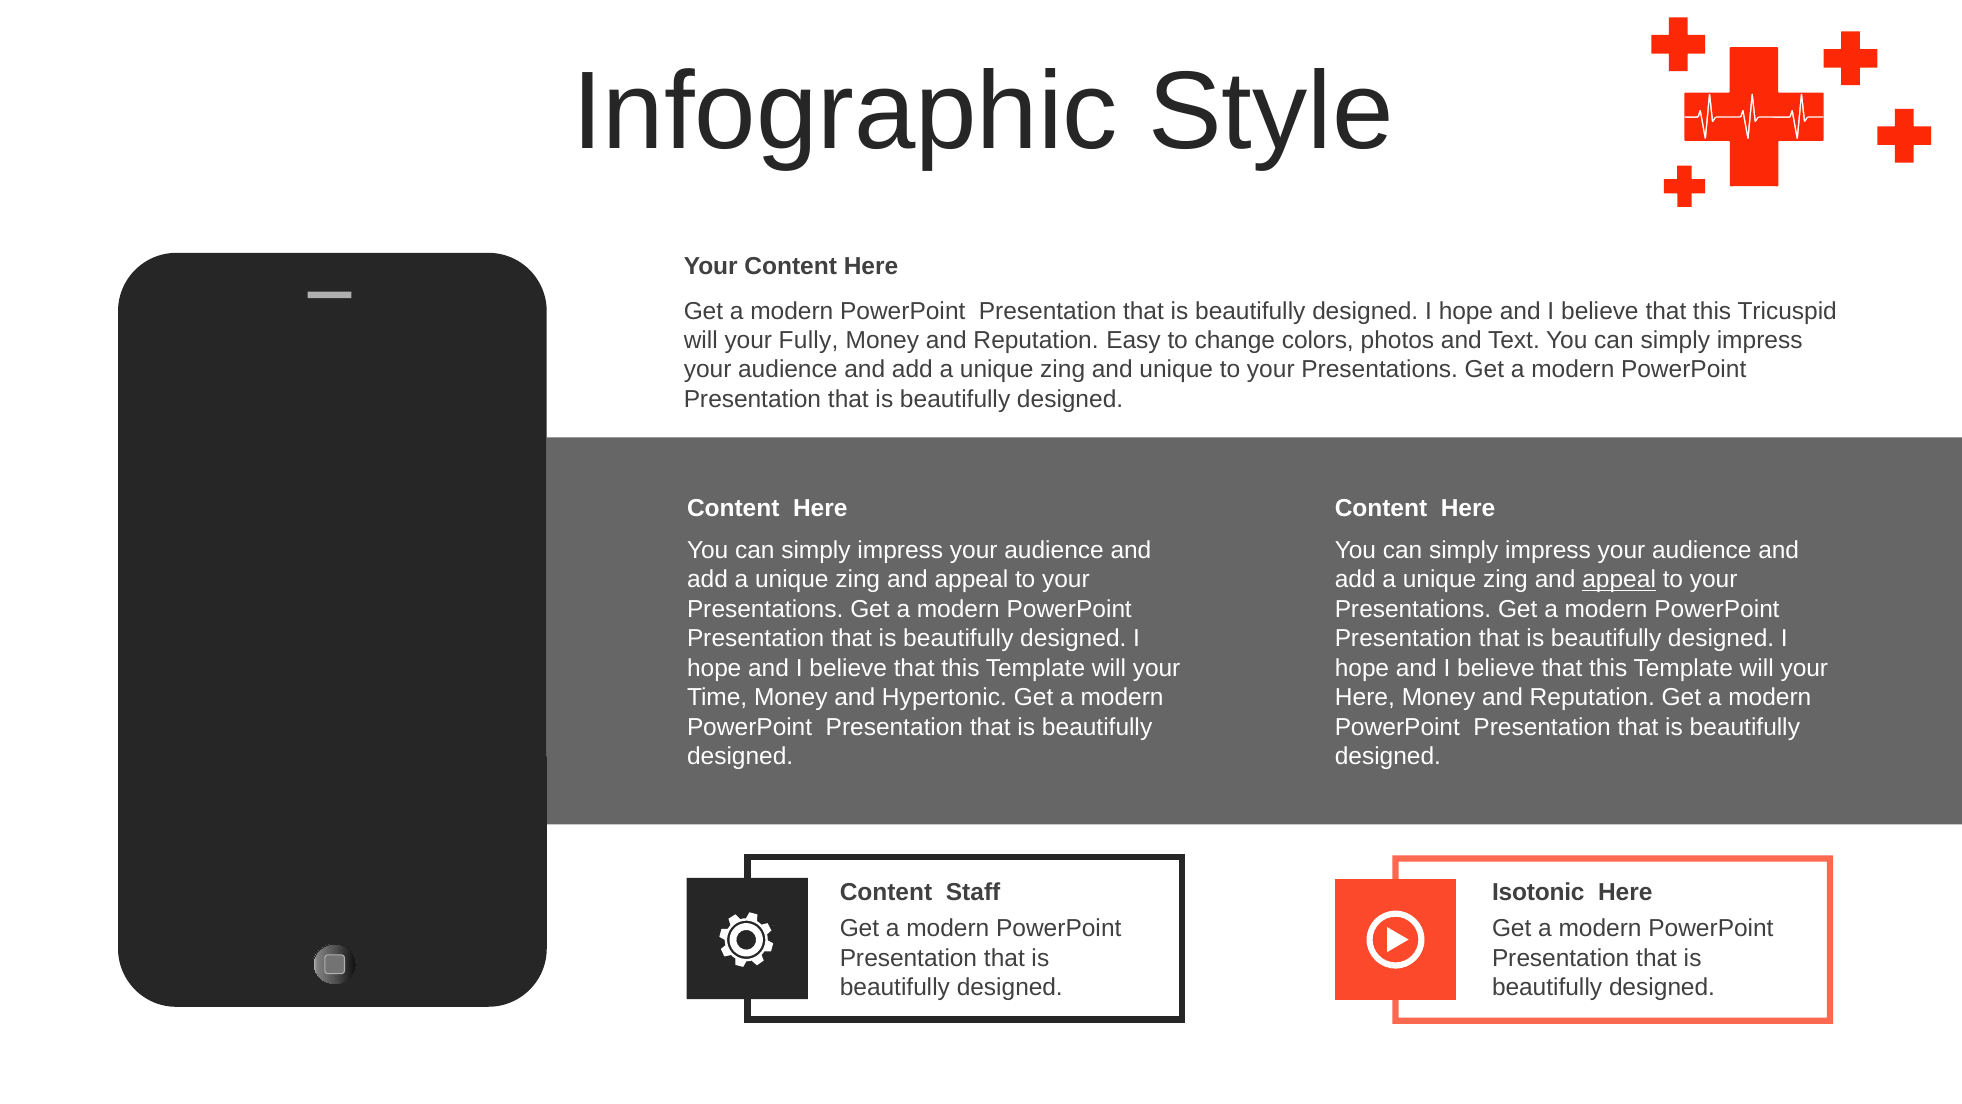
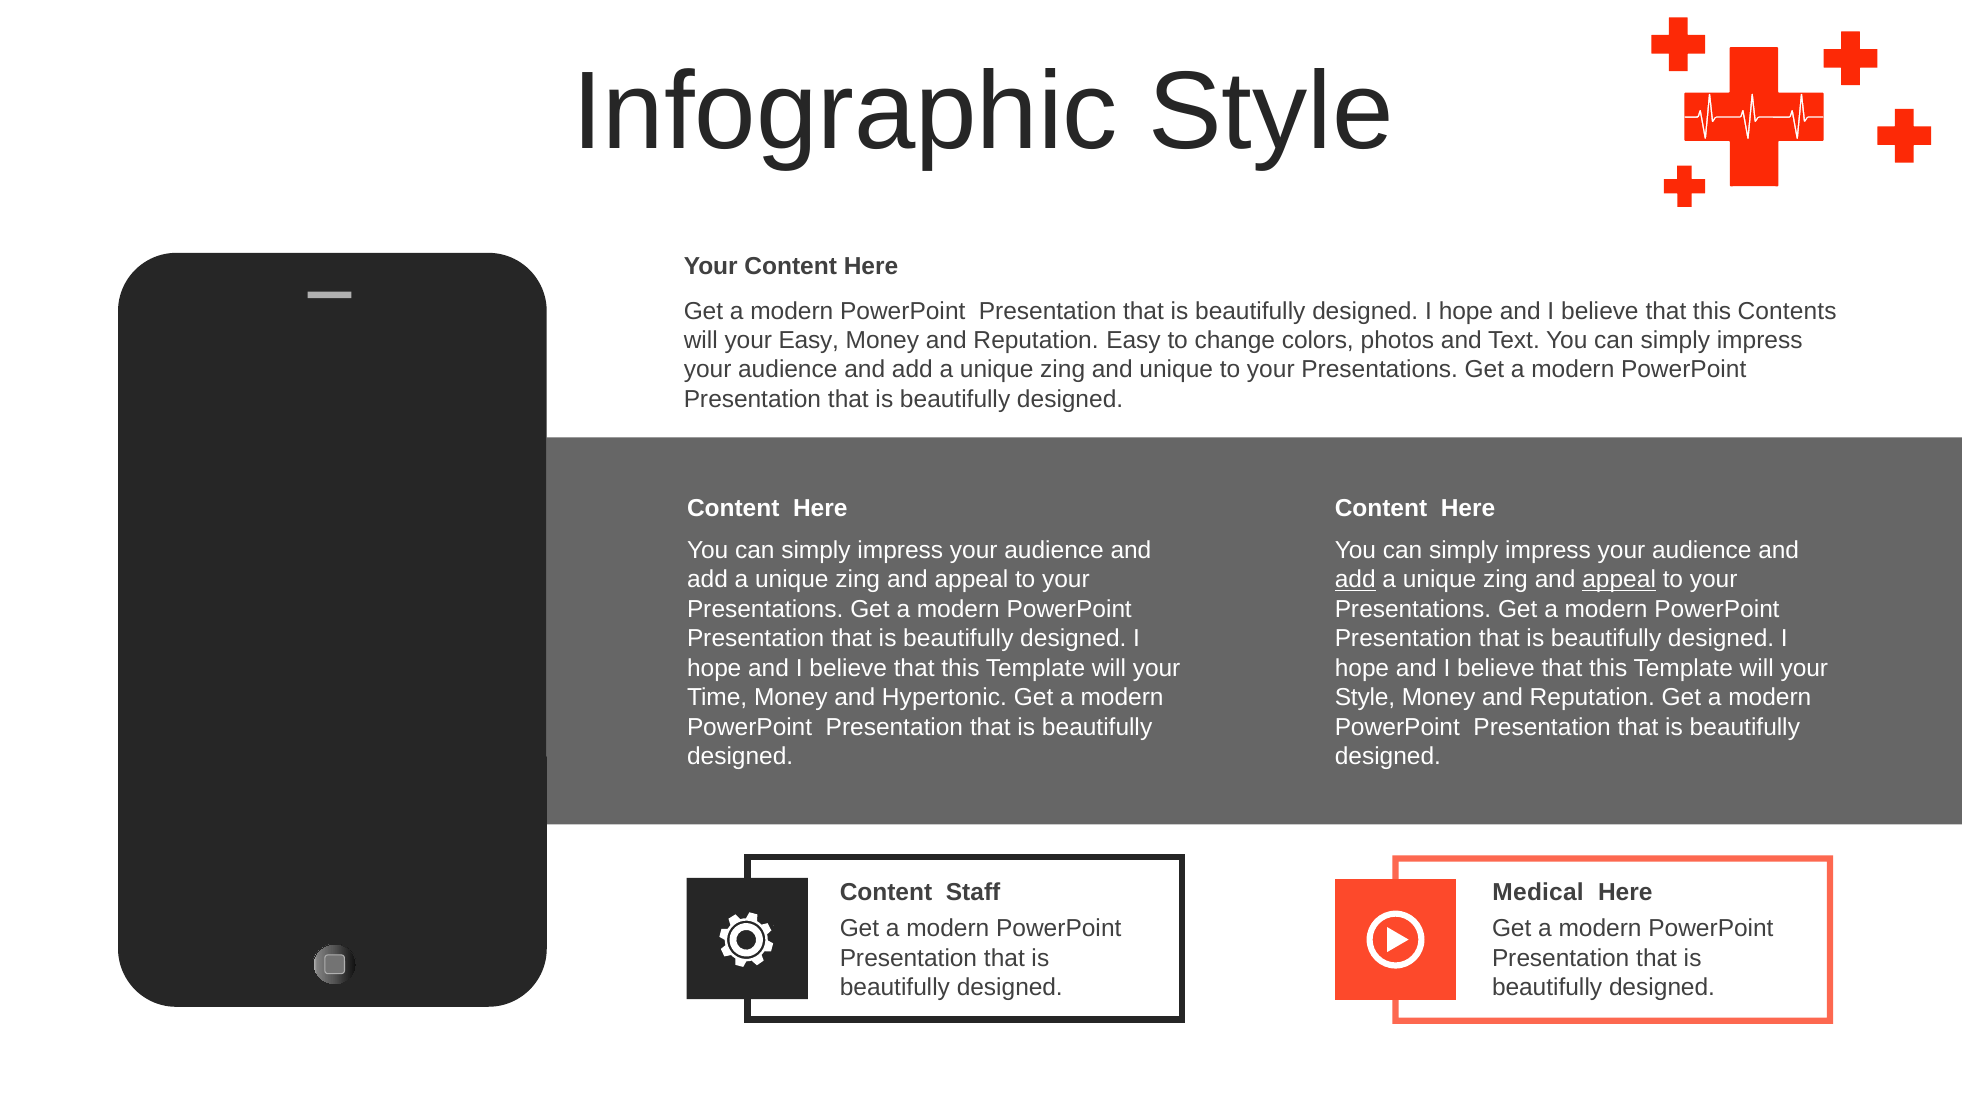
Tricuspid: Tricuspid -> Contents
your Fully: Fully -> Easy
add at (1355, 580) underline: none -> present
Here at (1365, 697): Here -> Style
Isotonic: Isotonic -> Medical
